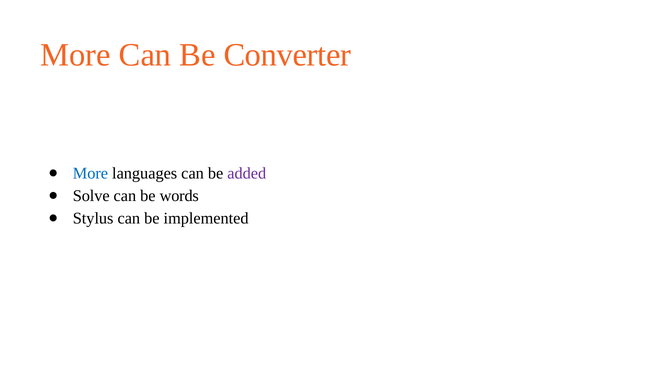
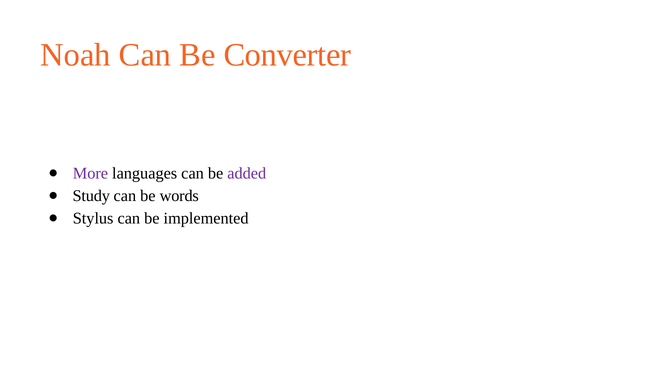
More at (75, 55): More -> Noah
More at (90, 173) colour: blue -> purple
Solve: Solve -> Study
